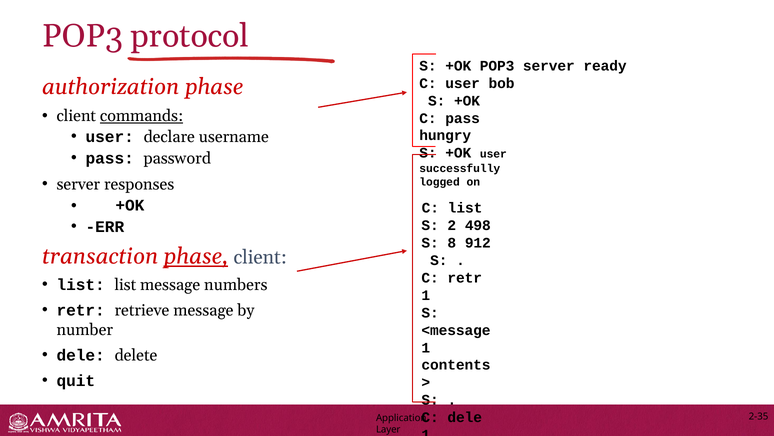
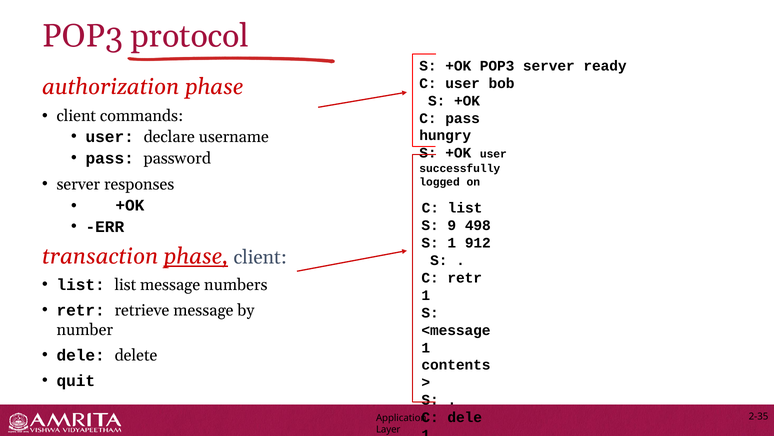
commands underline: present -> none
S 2: 2 -> 9
S 8: 8 -> 1
